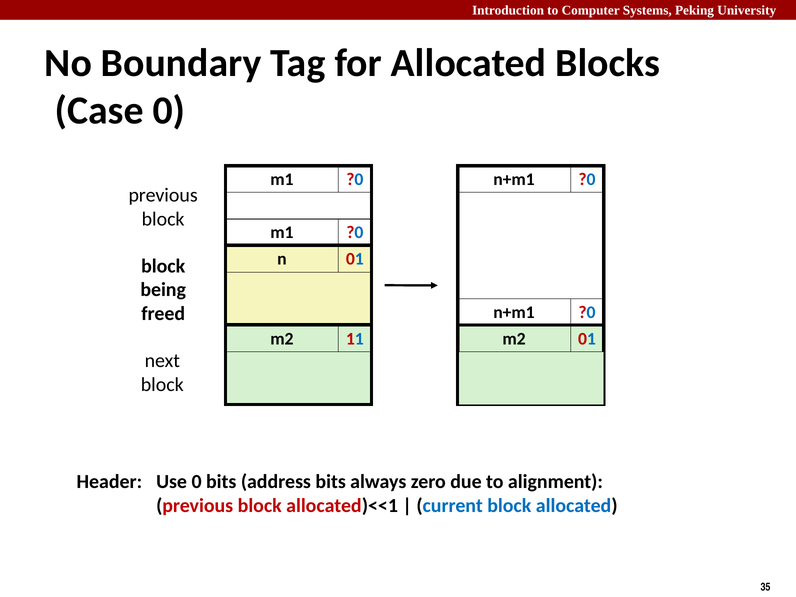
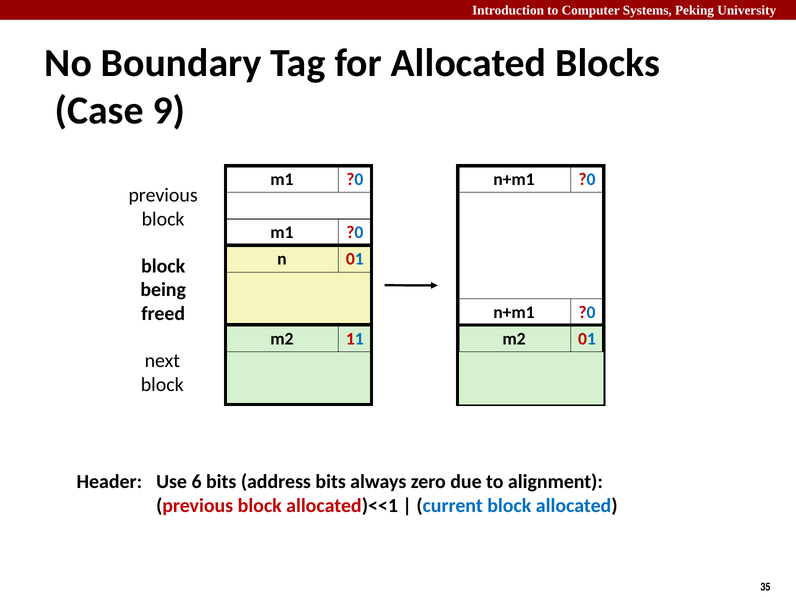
Case 0: 0 -> 9
Use 0: 0 -> 6
